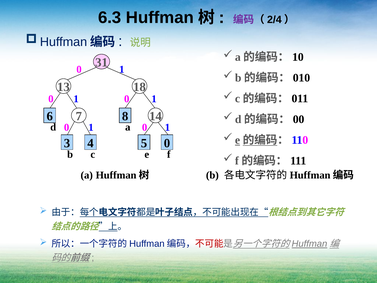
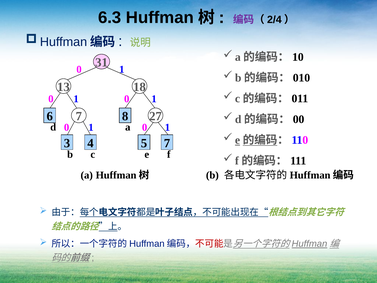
14: 14 -> 27
4 0: 0 -> 7
